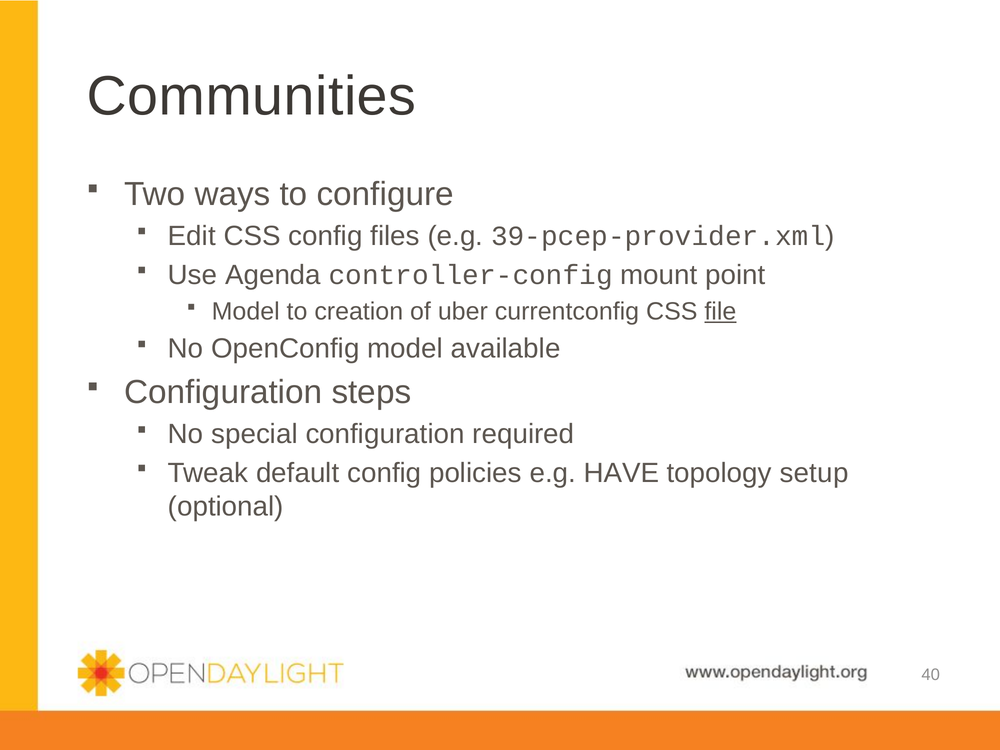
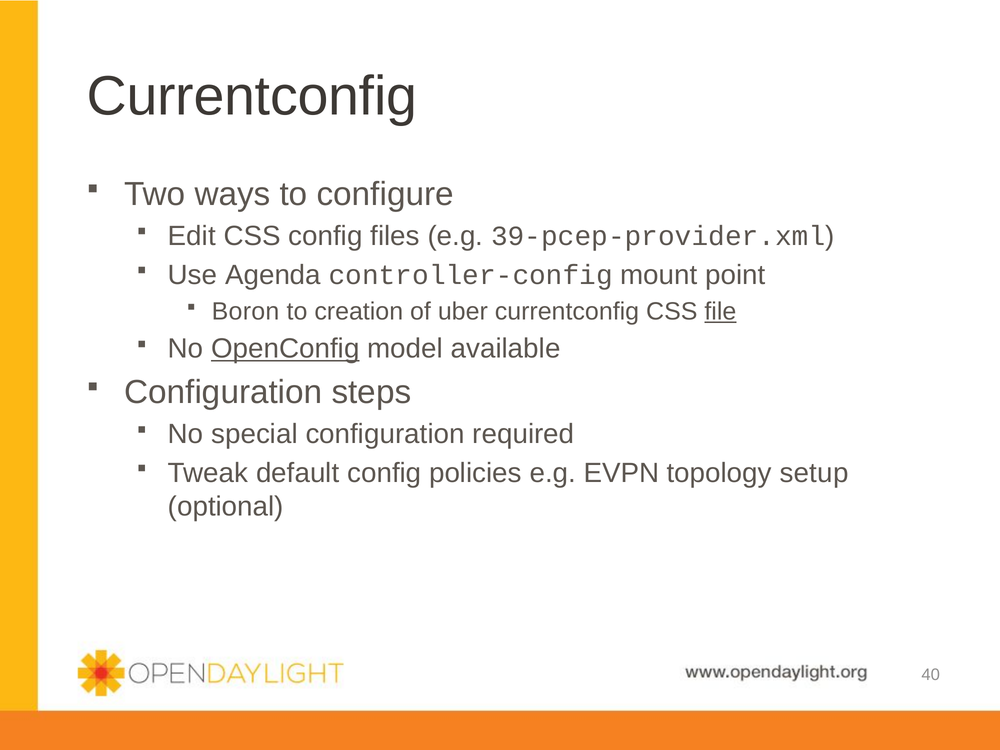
Communities at (251, 96): Communities -> Currentconfig
Model at (246, 311): Model -> Boron
OpenConfig underline: none -> present
HAVE: HAVE -> EVPN
